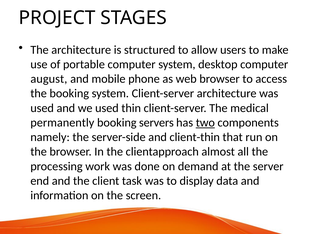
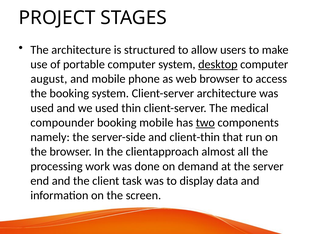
desktop underline: none -> present
permanently: permanently -> compounder
booking servers: servers -> mobile
